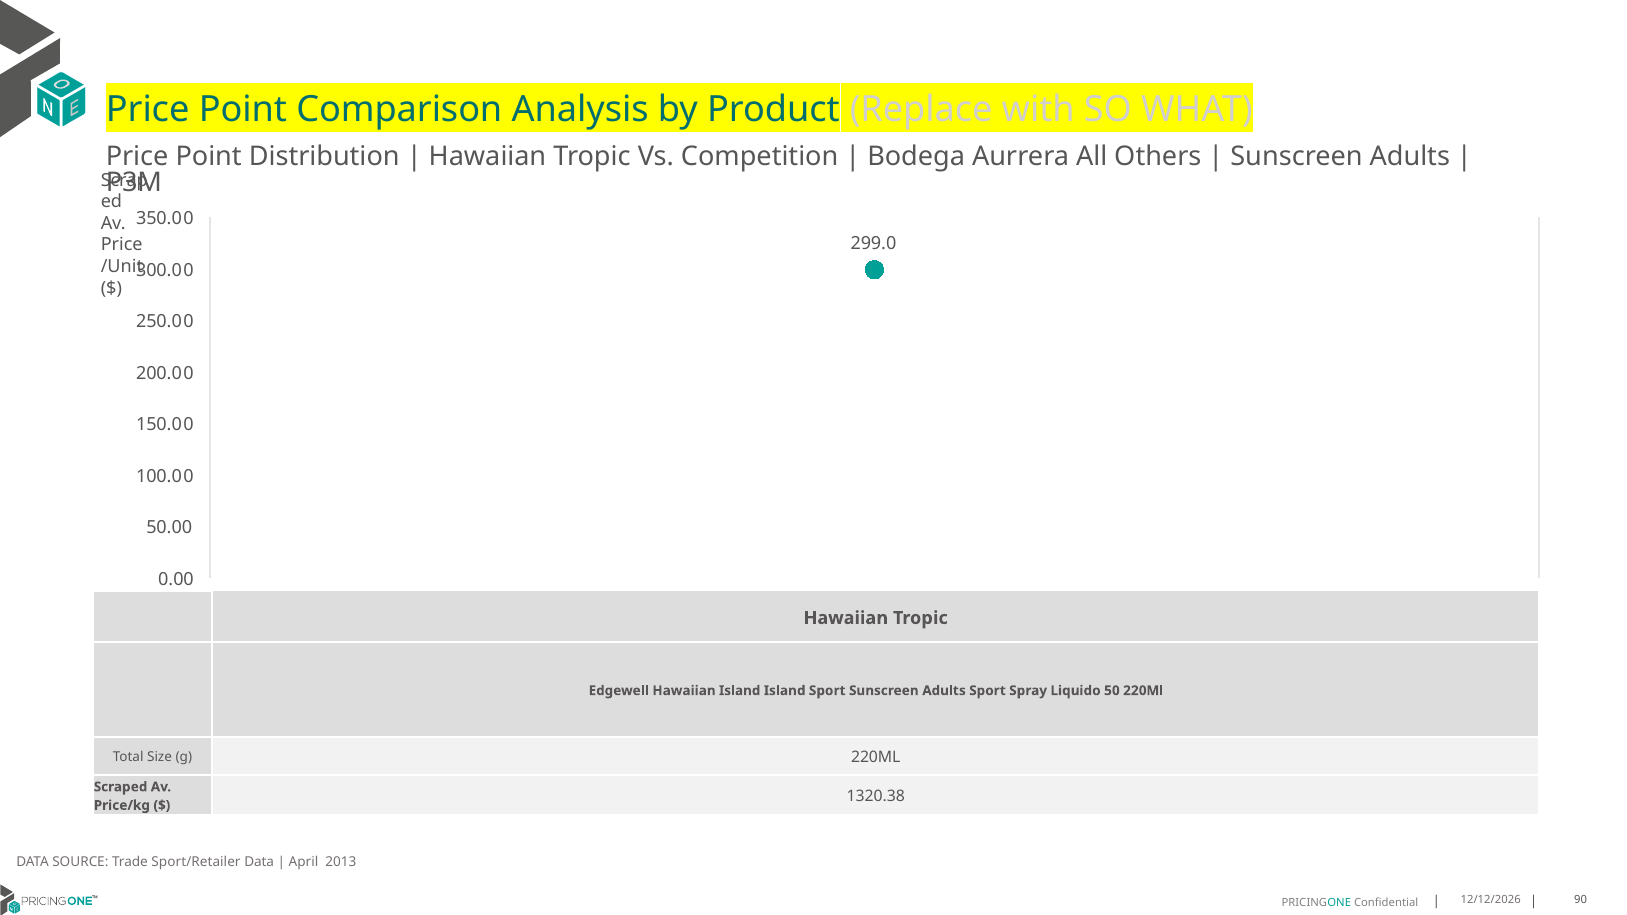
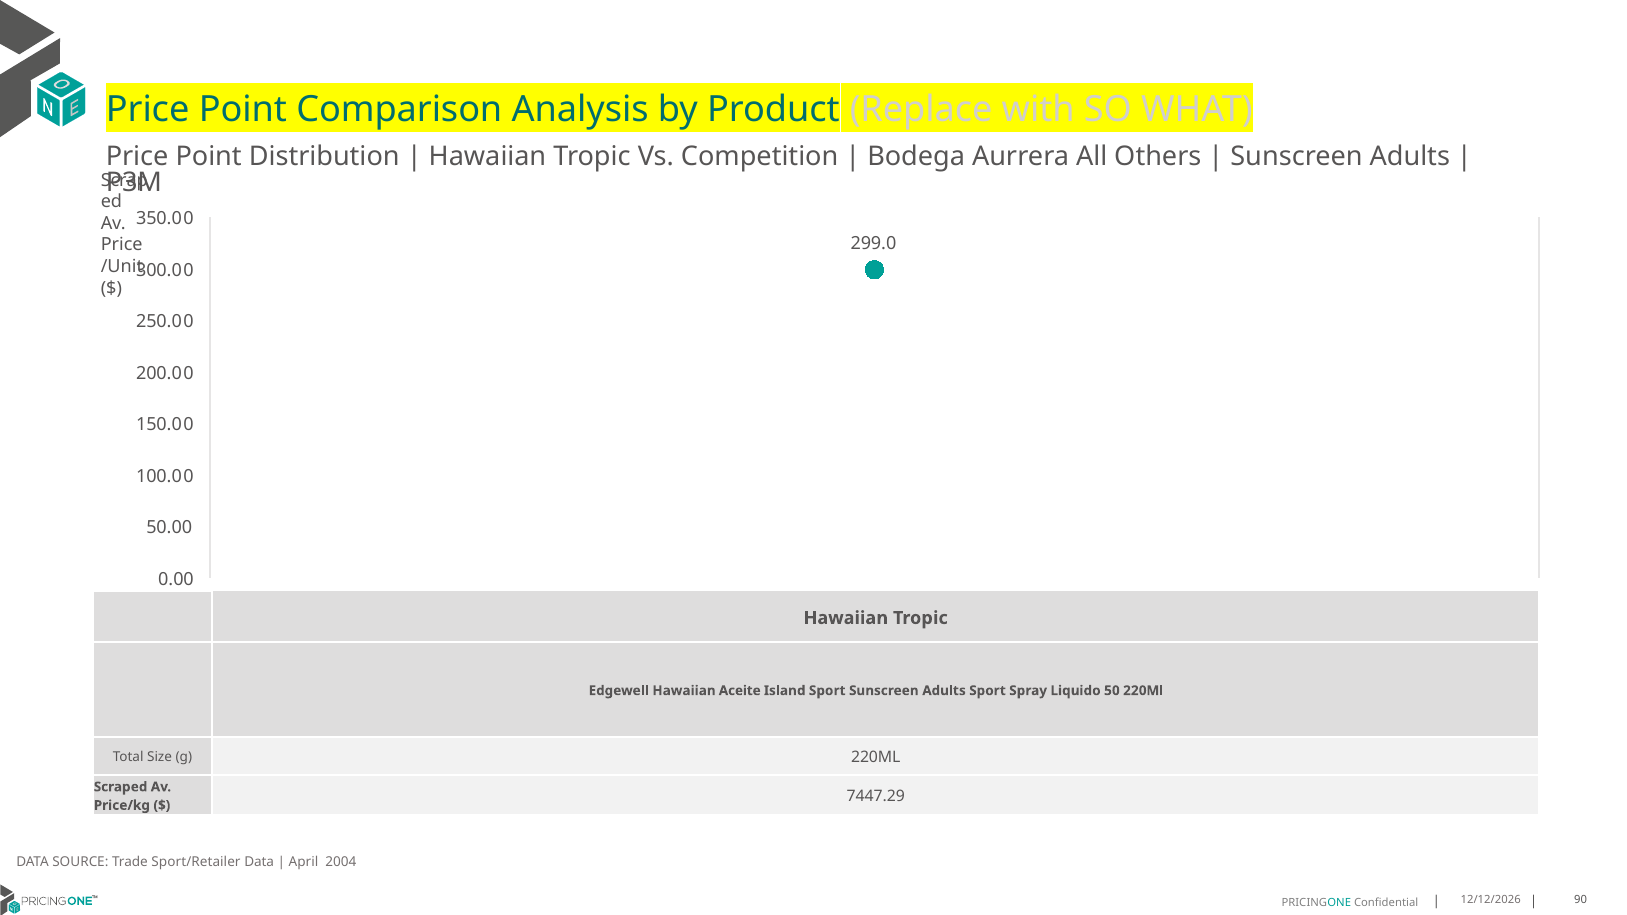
Hawaiian Island: Island -> Aceite
1320.38: 1320.38 -> 7447.29
2013: 2013 -> 2004
